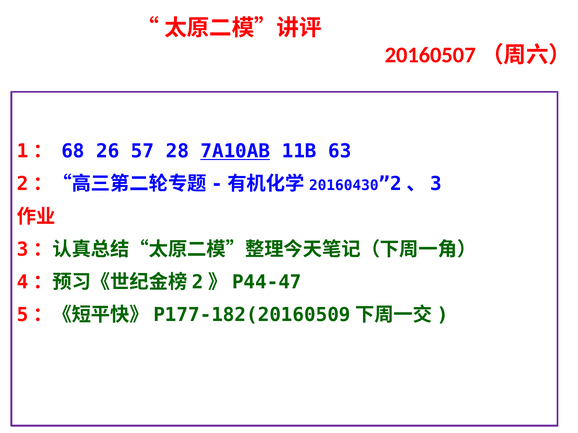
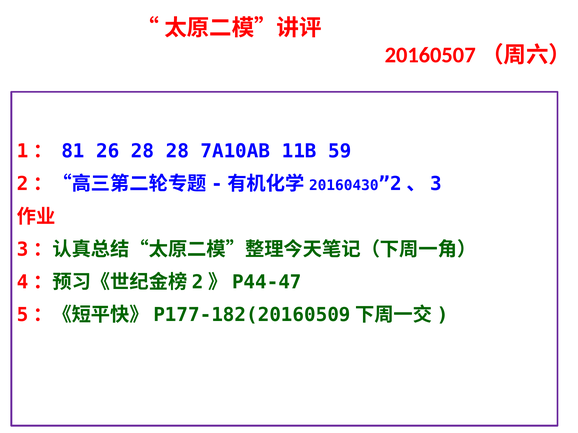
68: 68 -> 81
26 57: 57 -> 28
7A10AB underline: present -> none
63: 63 -> 59
